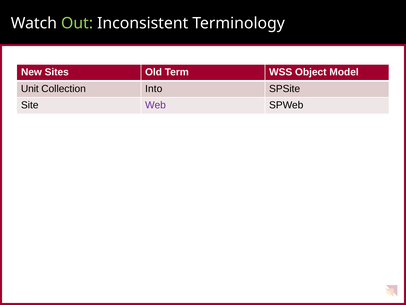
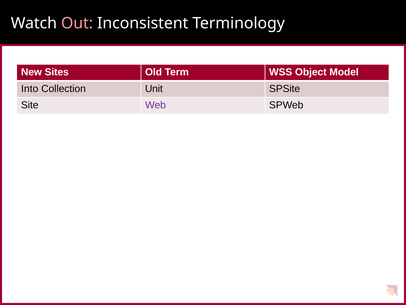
Out colour: light green -> pink
Unit: Unit -> Into
Into: Into -> Unit
